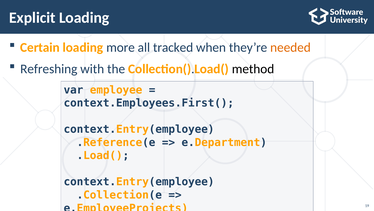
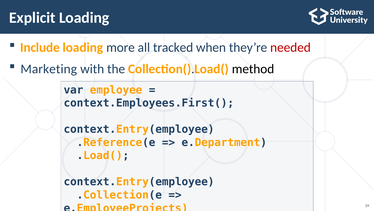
Certain: Certain -> Include
needed colour: orange -> red
Refreshing: Refreshing -> Marketing
